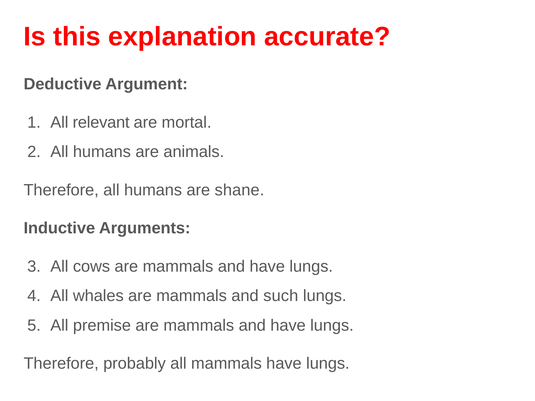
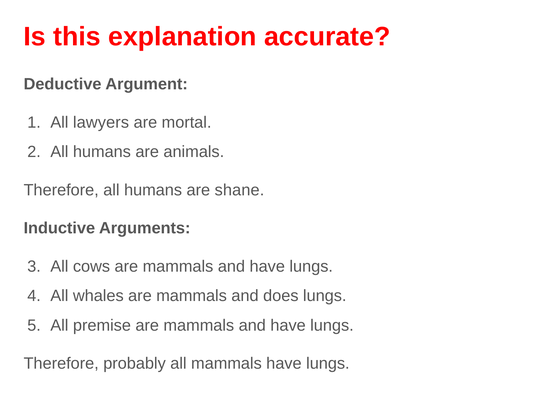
relevant: relevant -> lawyers
such: such -> does
